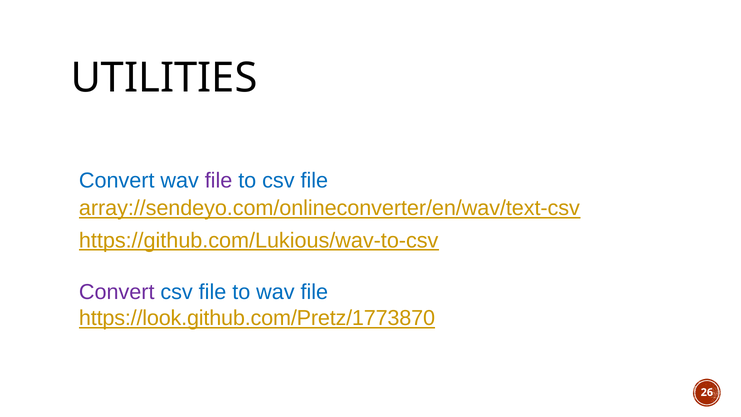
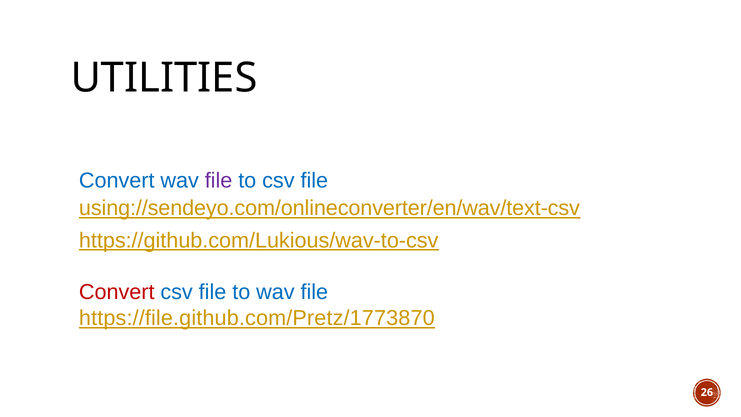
array://sendeyo.com/onlineconverter/en/wav/text-csv: array://sendeyo.com/onlineconverter/en/wav/text-csv -> using://sendeyo.com/onlineconverter/en/wav/text-csv
Convert at (117, 292) colour: purple -> red
https://look.github.com/Pretz/1773870: https://look.github.com/Pretz/1773870 -> https://file.github.com/Pretz/1773870
